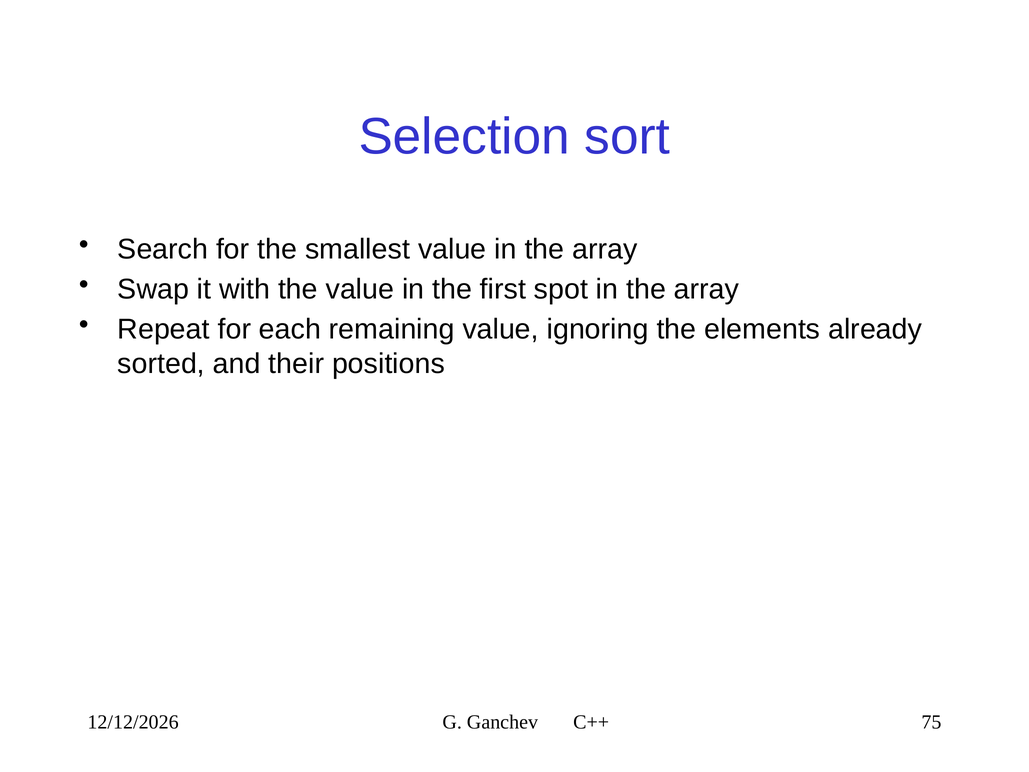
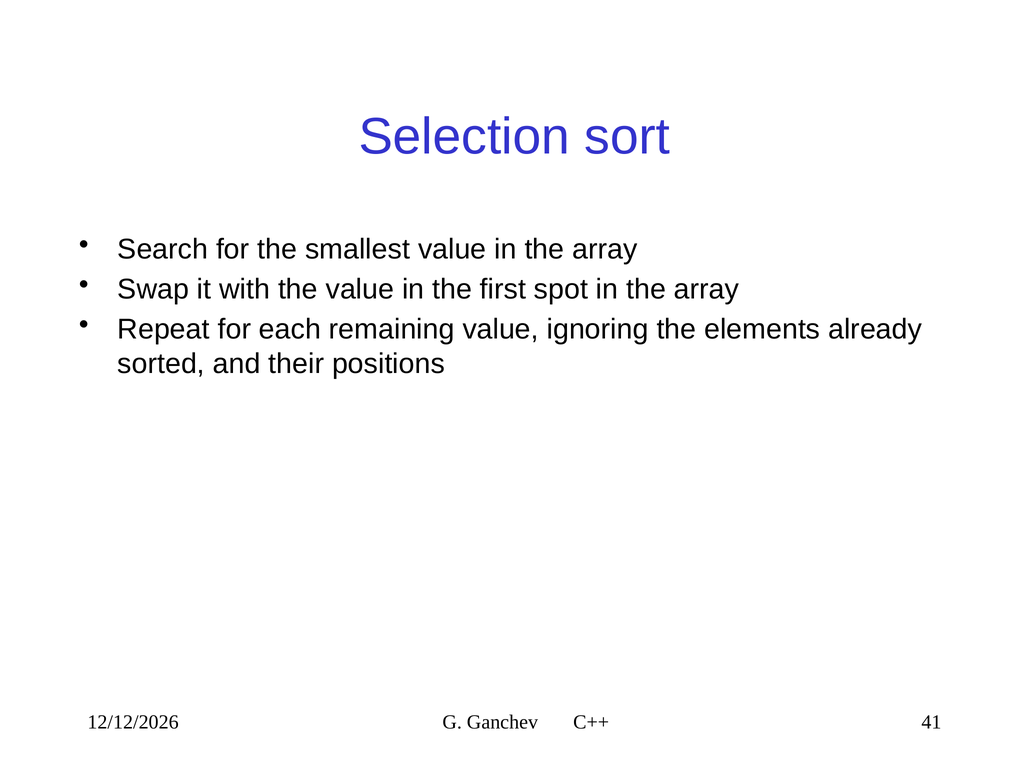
75: 75 -> 41
